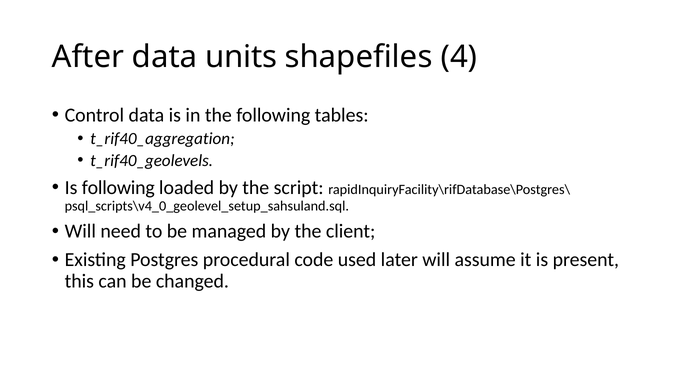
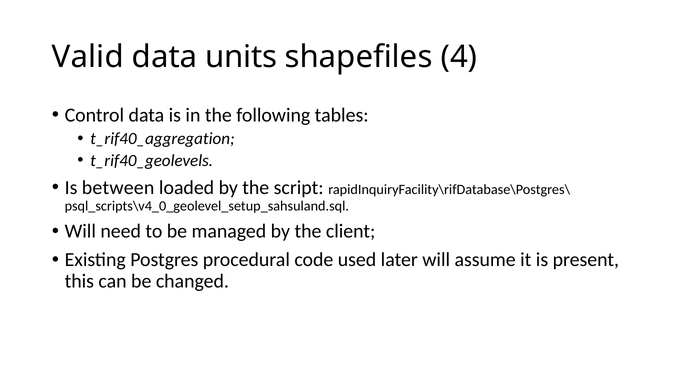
After: After -> Valid
Is following: following -> between
